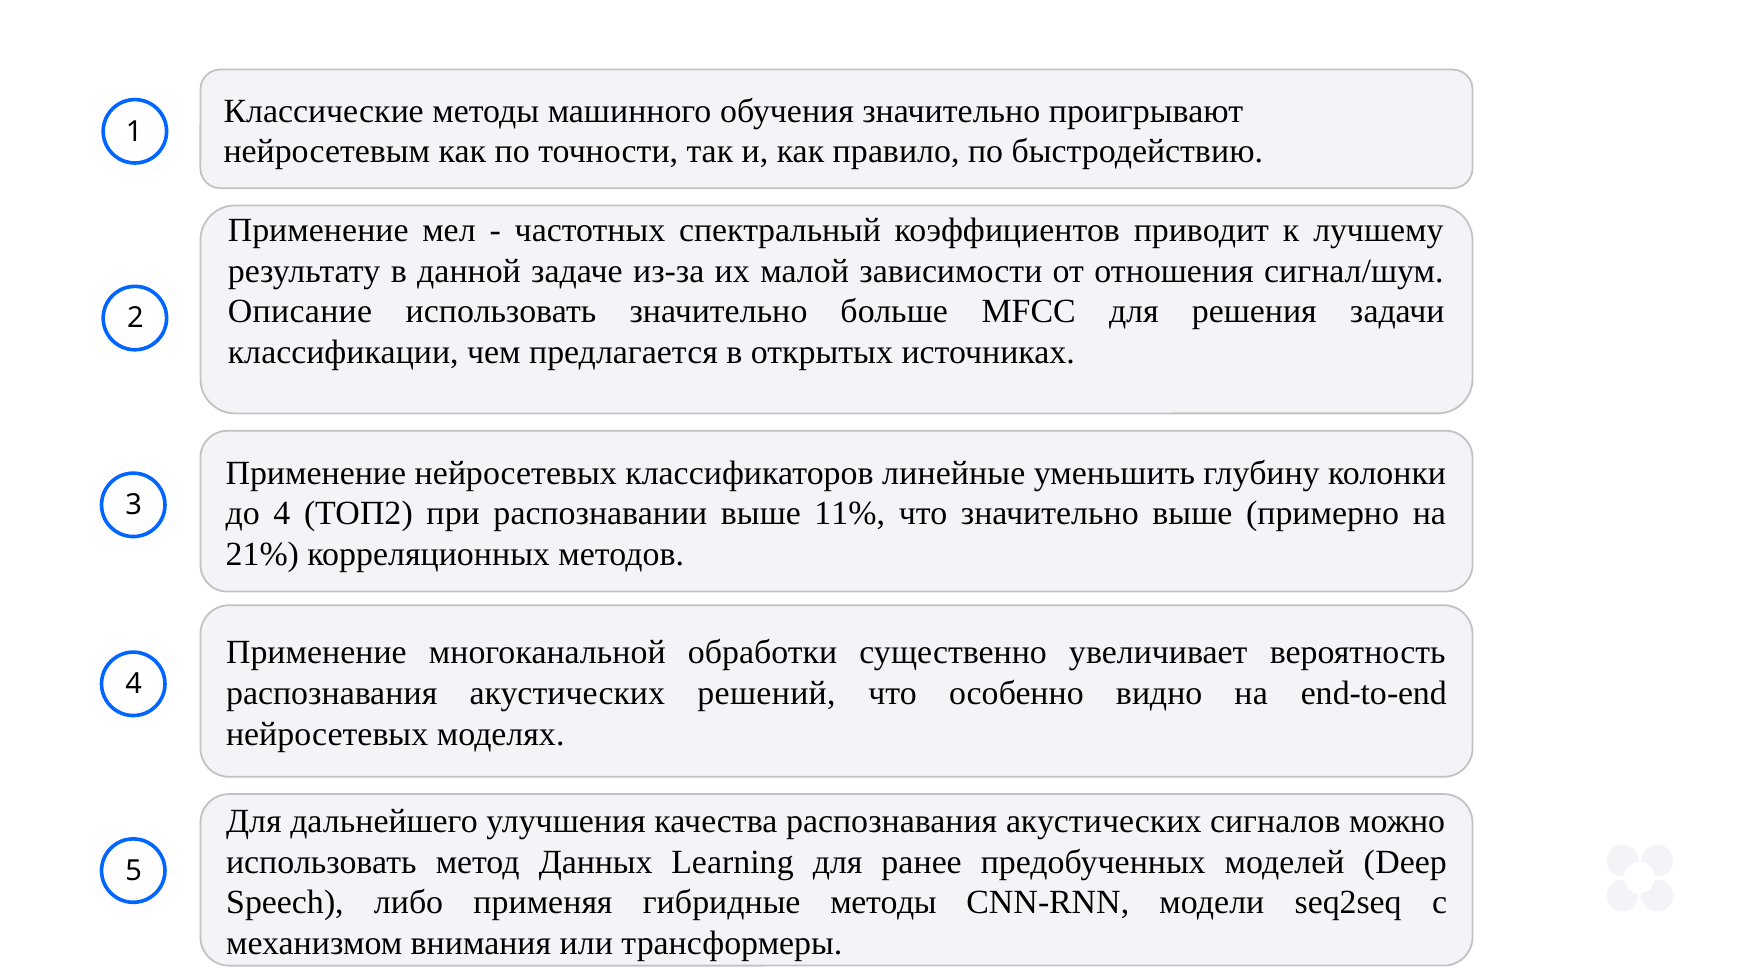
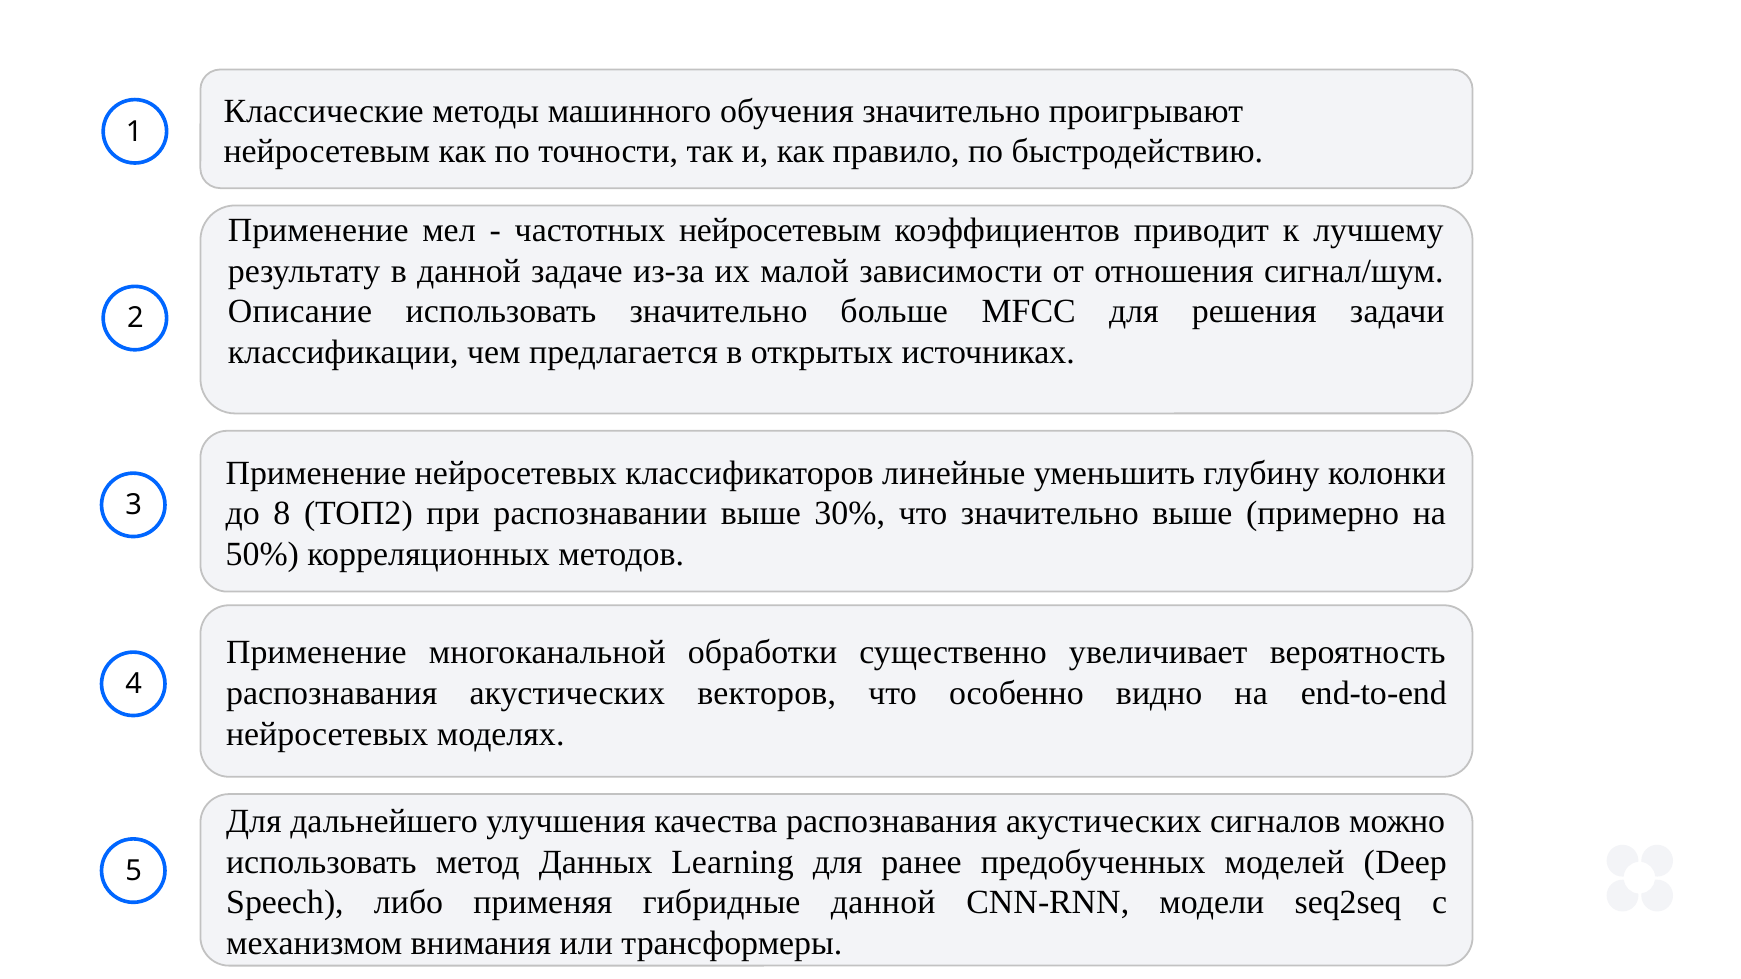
частотных спектральный: спектральный -> нейросетевым
до 4: 4 -> 8
11%: 11% -> 30%
21%: 21% -> 50%
решений: решений -> векторов
гибридные методы: методы -> данной
